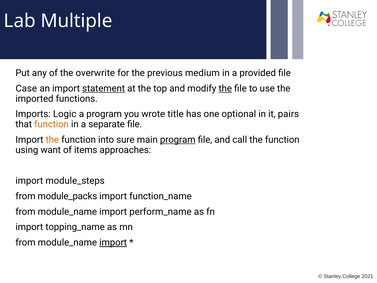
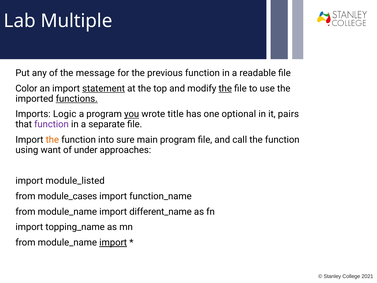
overwrite: overwrite -> message
previous medium: medium -> function
provided: provided -> readable
Case: Case -> Color
functions underline: none -> present
you underline: none -> present
function at (51, 124) colour: orange -> purple
program at (178, 140) underline: present -> none
items: items -> under
module_steps: module_steps -> module_listed
module_packs: module_packs -> module_cases
perform_name: perform_name -> different_name
